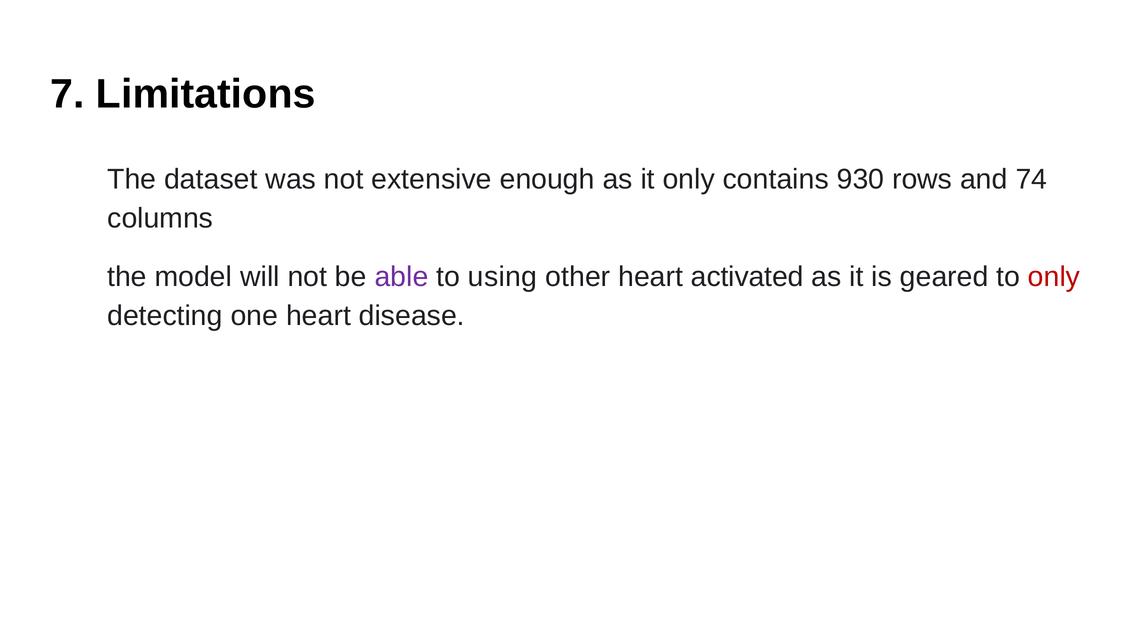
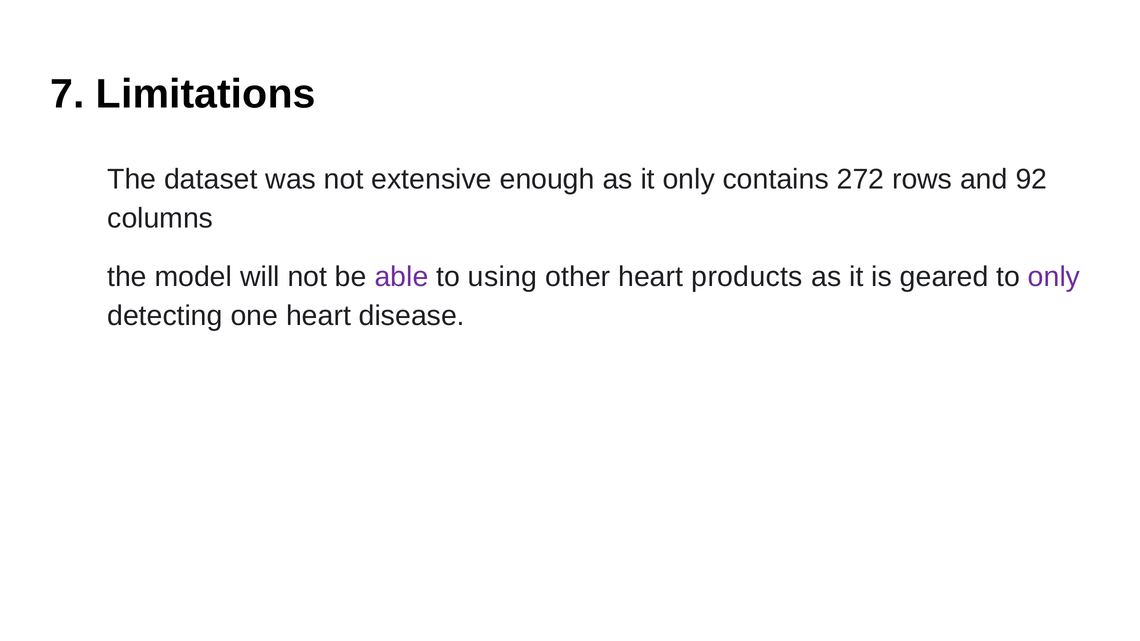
930: 930 -> 272
74: 74 -> 92
activated: activated -> products
only at (1054, 277) colour: red -> purple
